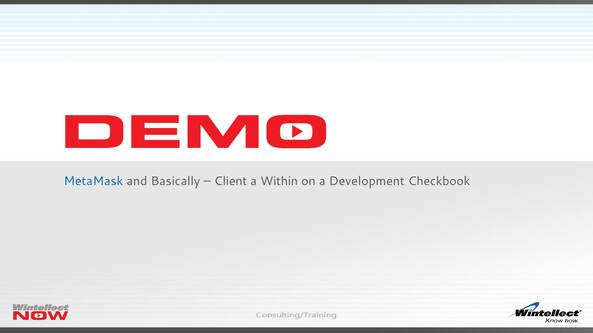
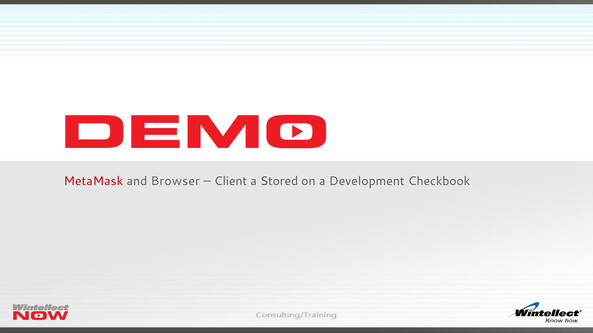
MetaMask colour: blue -> red
Basically: Basically -> Browser
Within: Within -> Stored
